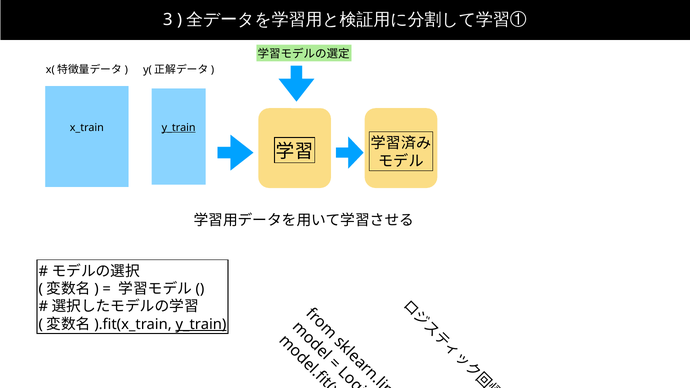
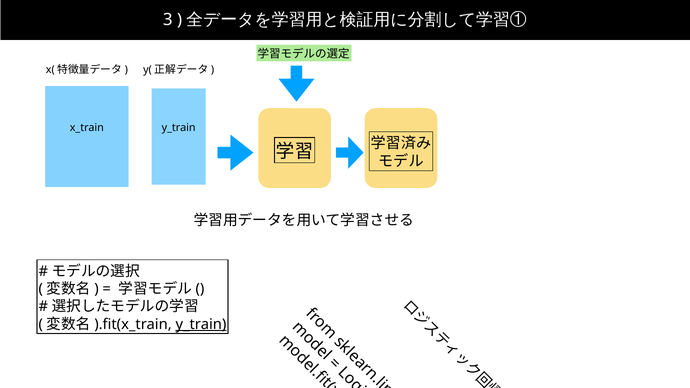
y_train at (179, 128) underline: present -> none
